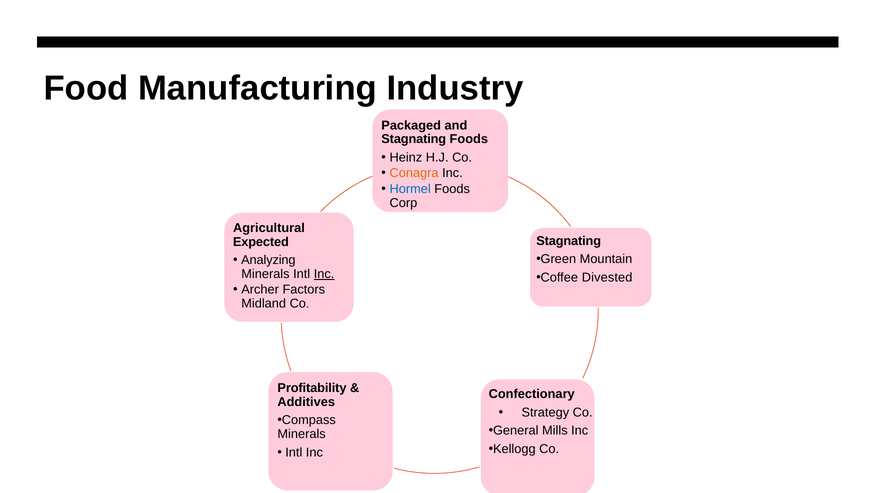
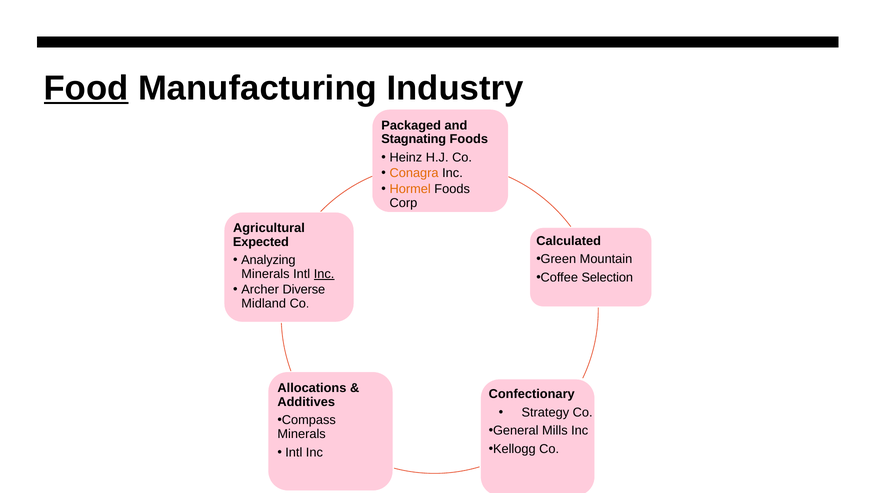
Food underline: none -> present
Hormel colour: blue -> orange
Stagnating at (569, 241): Stagnating -> Calculated
Divested: Divested -> Selection
Factors: Factors -> Diverse
Profitability: Profitability -> Allocations
